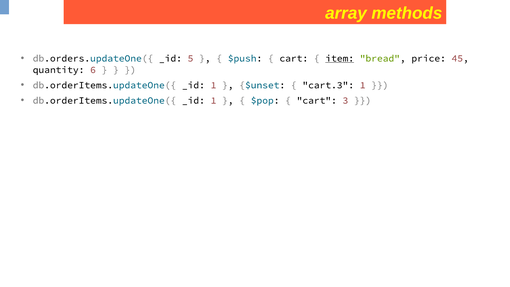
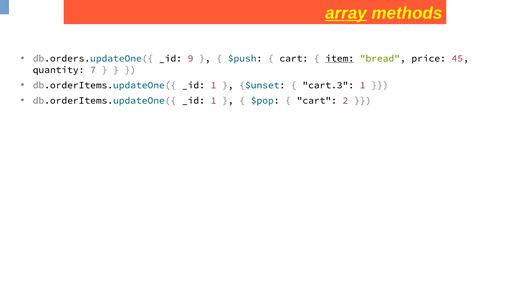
array underline: none -> present
5: 5 -> 9
6: 6 -> 7
3: 3 -> 2
